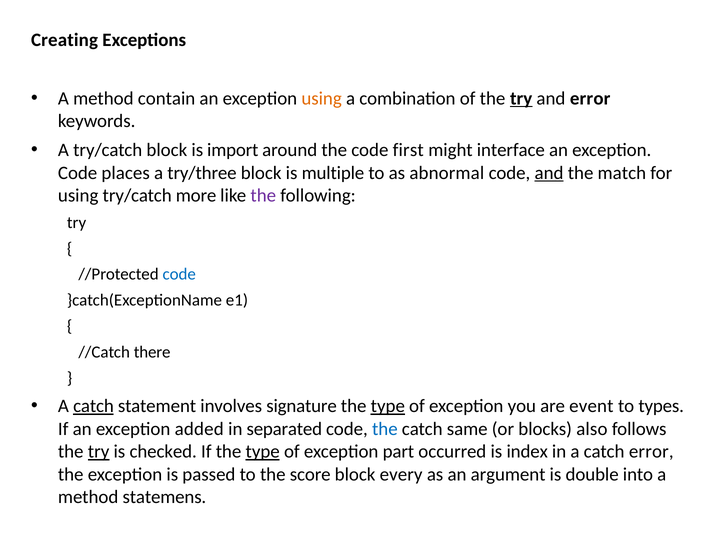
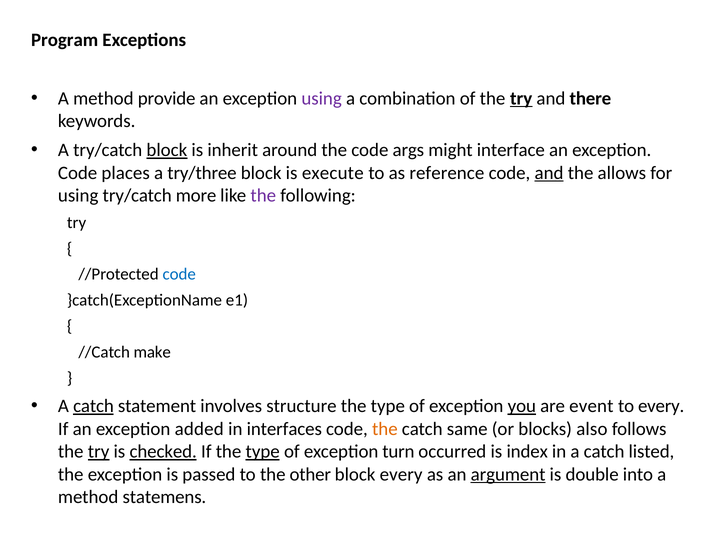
Creating: Creating -> Program
contain: contain -> provide
using at (322, 98) colour: orange -> purple
and error: error -> there
block at (167, 150) underline: none -> present
import: import -> inherit
first: first -> args
multiple: multiple -> execute
abnormal: abnormal -> reference
match: match -> allows
there: there -> make
signature: signature -> structure
type at (388, 406) underline: present -> none
you underline: none -> present
to types: types -> every
separated: separated -> interfaces
the at (385, 429) colour: blue -> orange
checked underline: none -> present
part: part -> turn
catch error: error -> listed
score: score -> other
argument underline: none -> present
